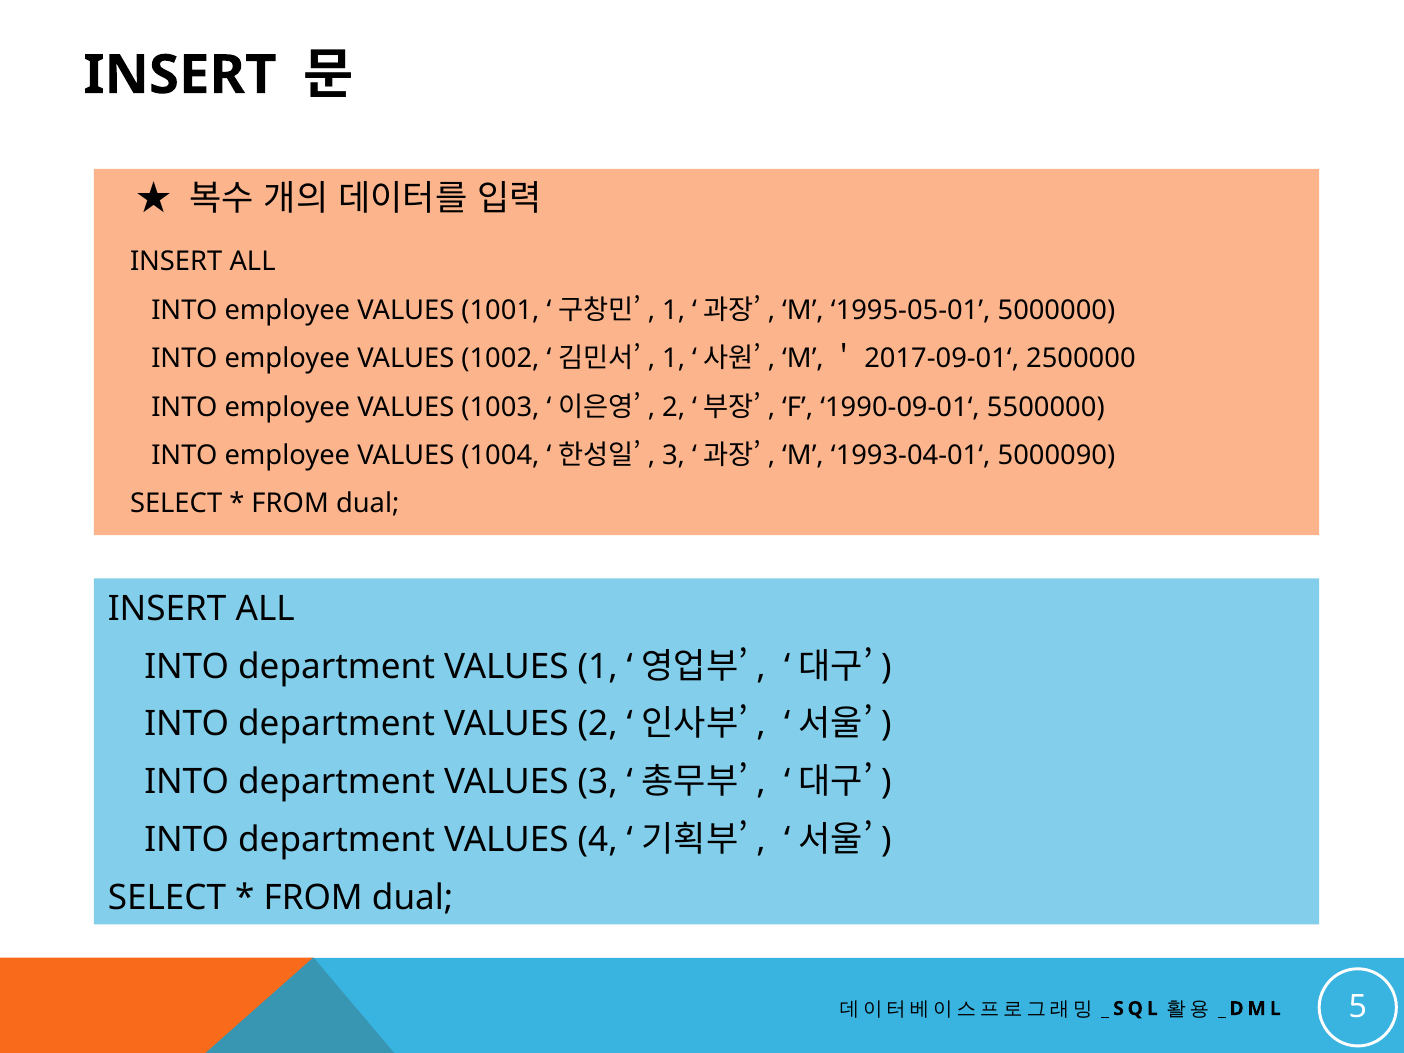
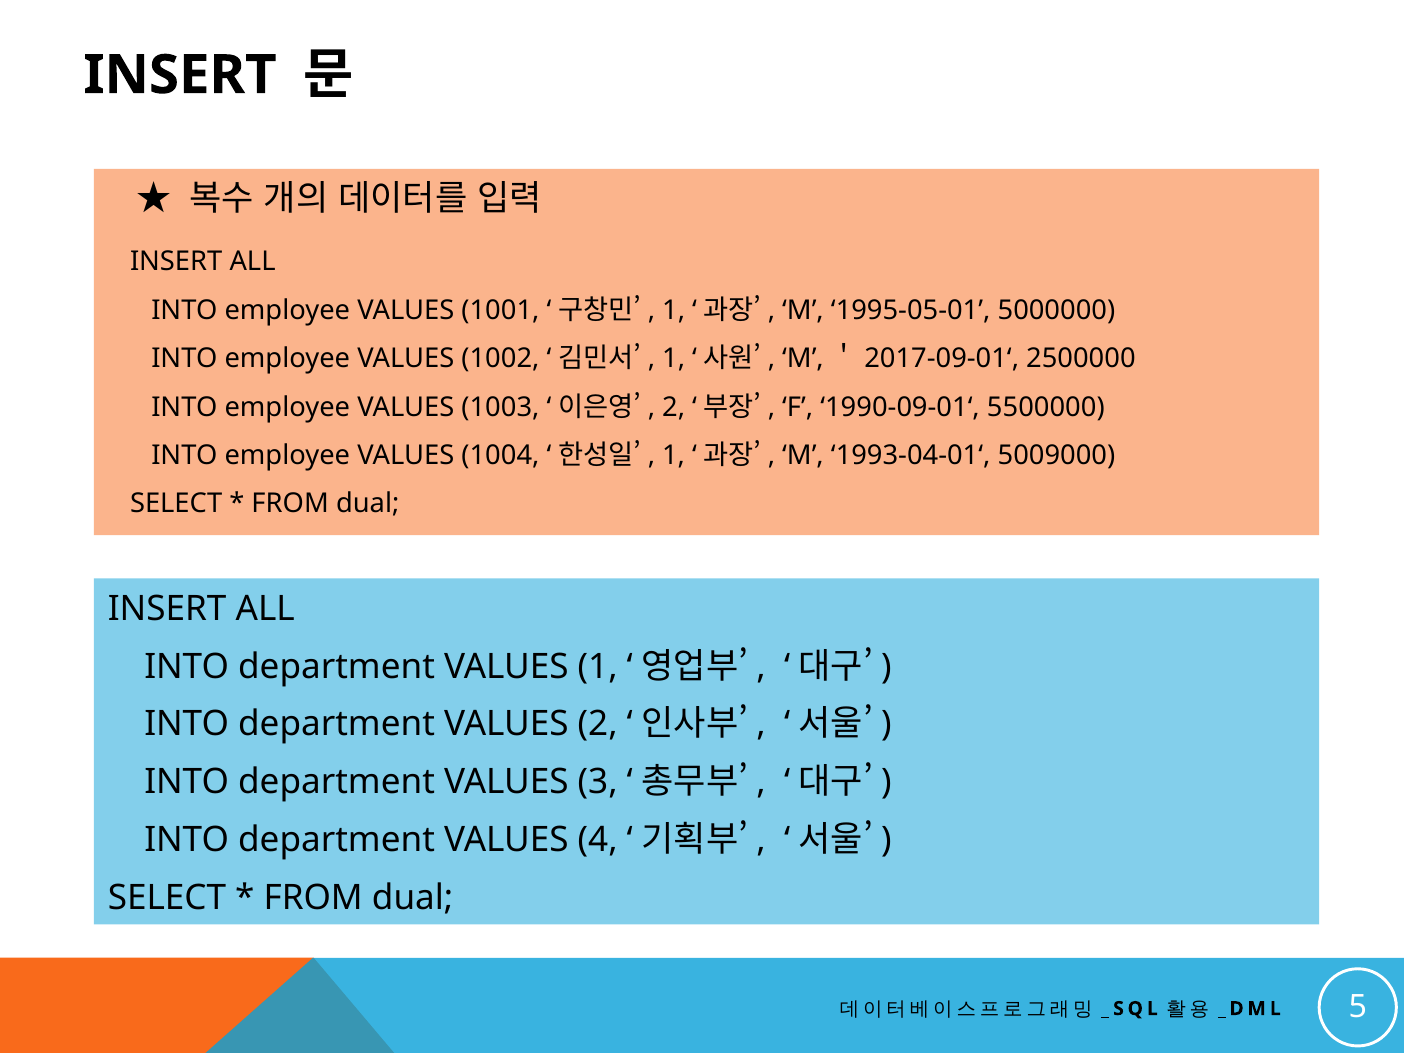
3 at (674, 455): 3 -> 1
5000090: 5000090 -> 5009000
